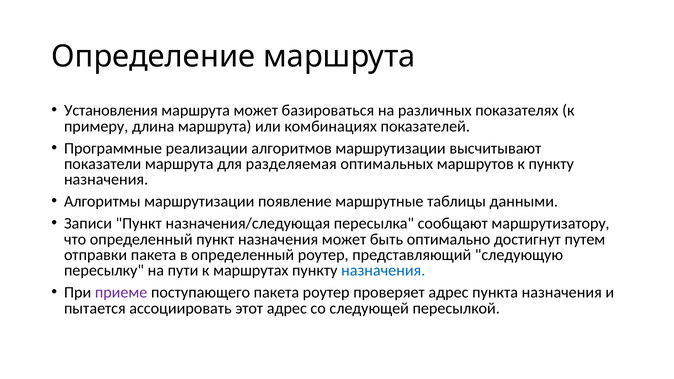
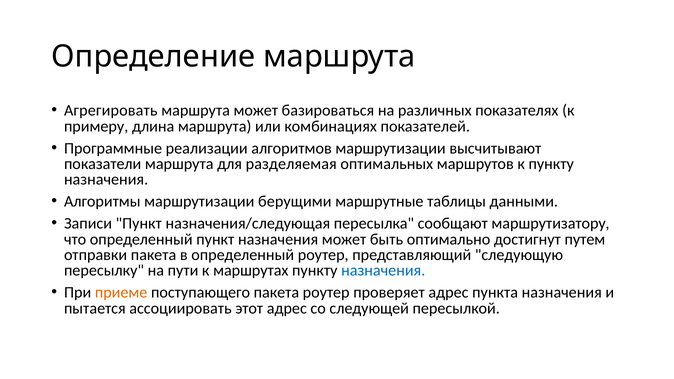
Установления: Установления -> Агрегировать
появление: появление -> берущими
приеме colour: purple -> orange
